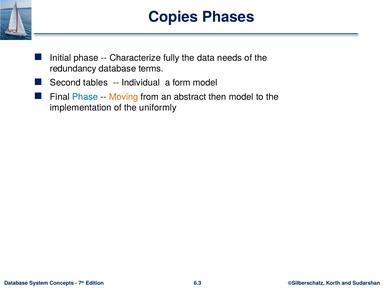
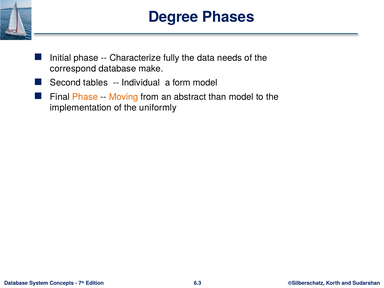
Copies: Copies -> Degree
redundancy: redundancy -> correspond
terms: terms -> make
Phase at (85, 97) colour: blue -> orange
then: then -> than
